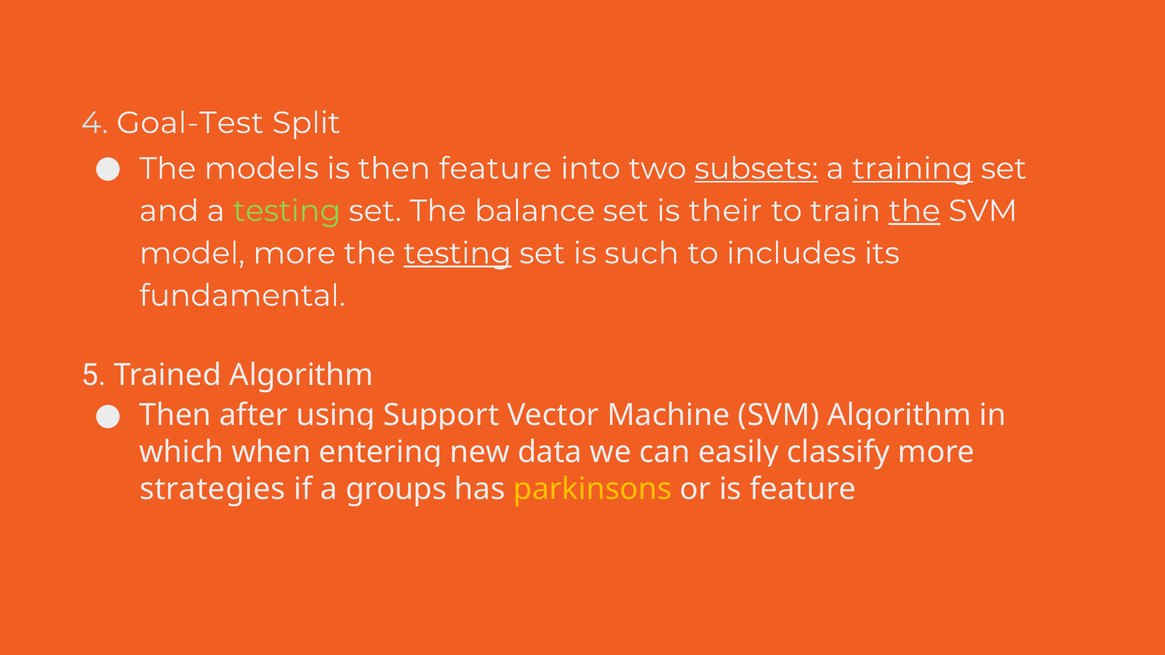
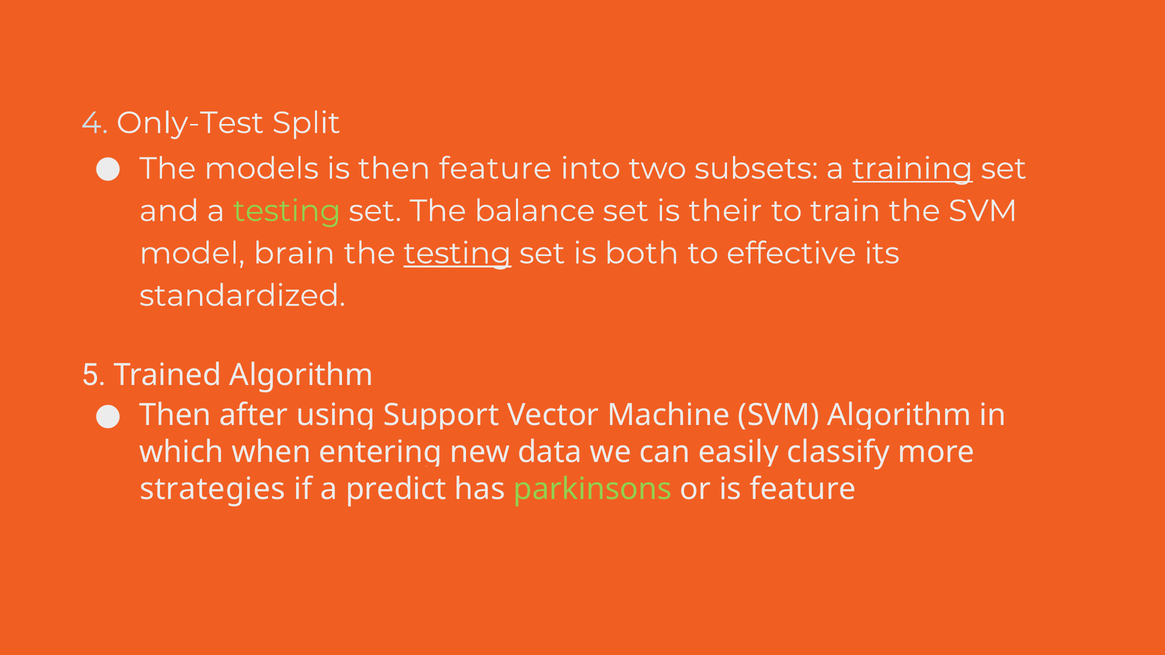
Goal-Test: Goal-Test -> Only-Test
subsets underline: present -> none
the at (915, 211) underline: present -> none
model more: more -> brain
such: such -> both
includes: includes -> effective
fundamental: fundamental -> standardized
groups: groups -> predict
parkinsons colour: yellow -> light green
